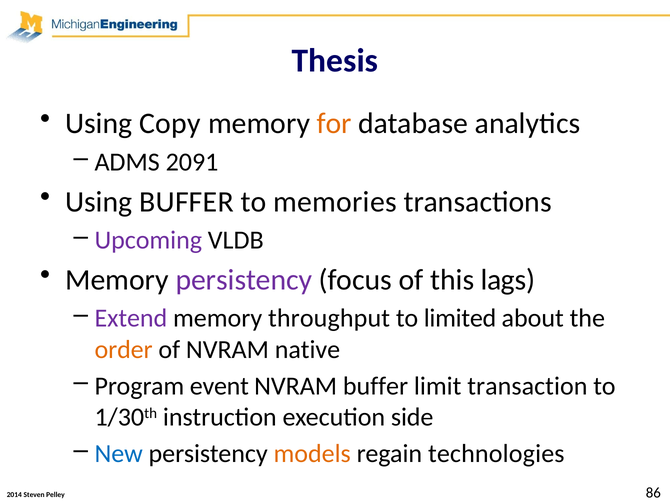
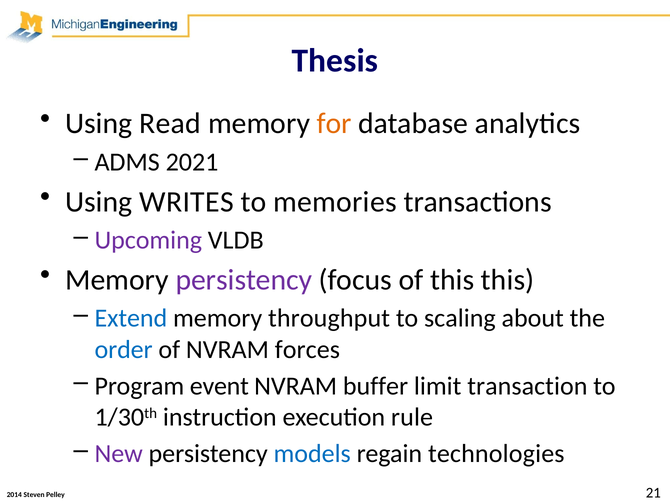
Copy: Copy -> Read
2091: 2091 -> 2021
Using BUFFER: BUFFER -> WRITES
this lags: lags -> this
Extend colour: purple -> blue
limited: limited -> scaling
order colour: orange -> blue
native: native -> forces
side: side -> rule
New colour: blue -> purple
models colour: orange -> blue
86: 86 -> 21
